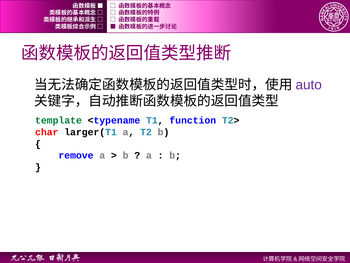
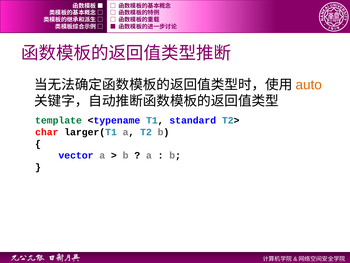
auto colour: purple -> orange
function: function -> standard
remove: remove -> vector
